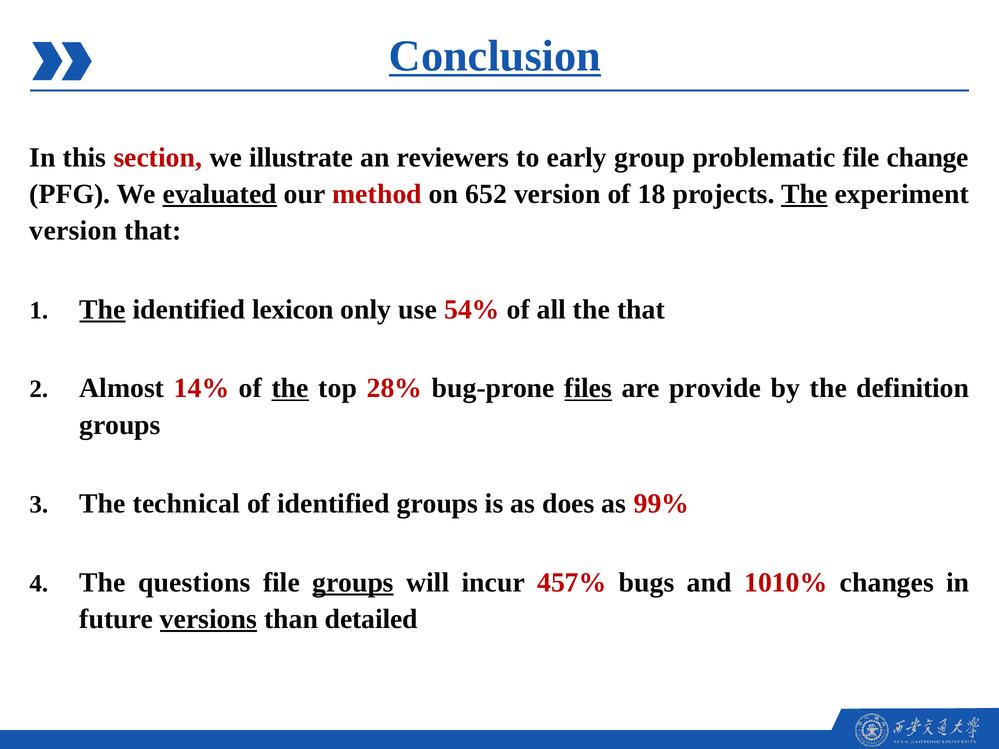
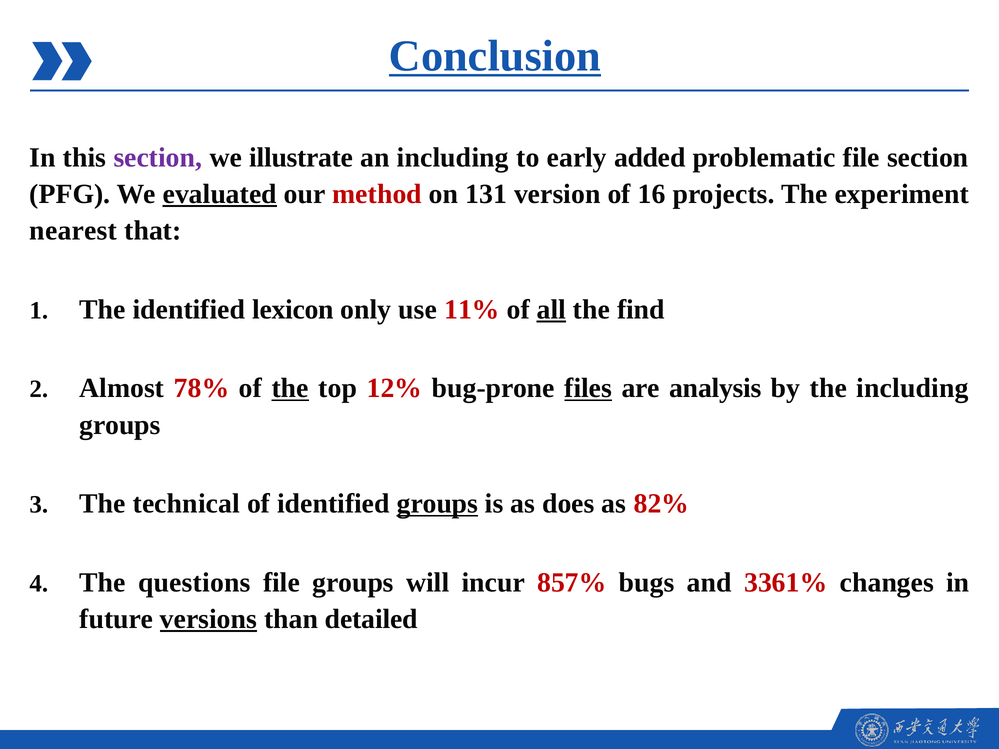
section at (158, 158) colour: red -> purple
an reviewers: reviewers -> including
group: group -> added
file change: change -> section
652: 652 -> 131
18: 18 -> 16
The at (804, 194) underline: present -> none
version at (73, 231): version -> nearest
The at (103, 310) underline: present -> none
54%: 54% -> 11%
all underline: none -> present
the that: that -> find
14%: 14% -> 78%
28%: 28% -> 12%
provide: provide -> analysis
the definition: definition -> including
groups at (437, 504) underline: none -> present
99%: 99% -> 82%
groups at (353, 583) underline: present -> none
457%: 457% -> 857%
1010%: 1010% -> 3361%
